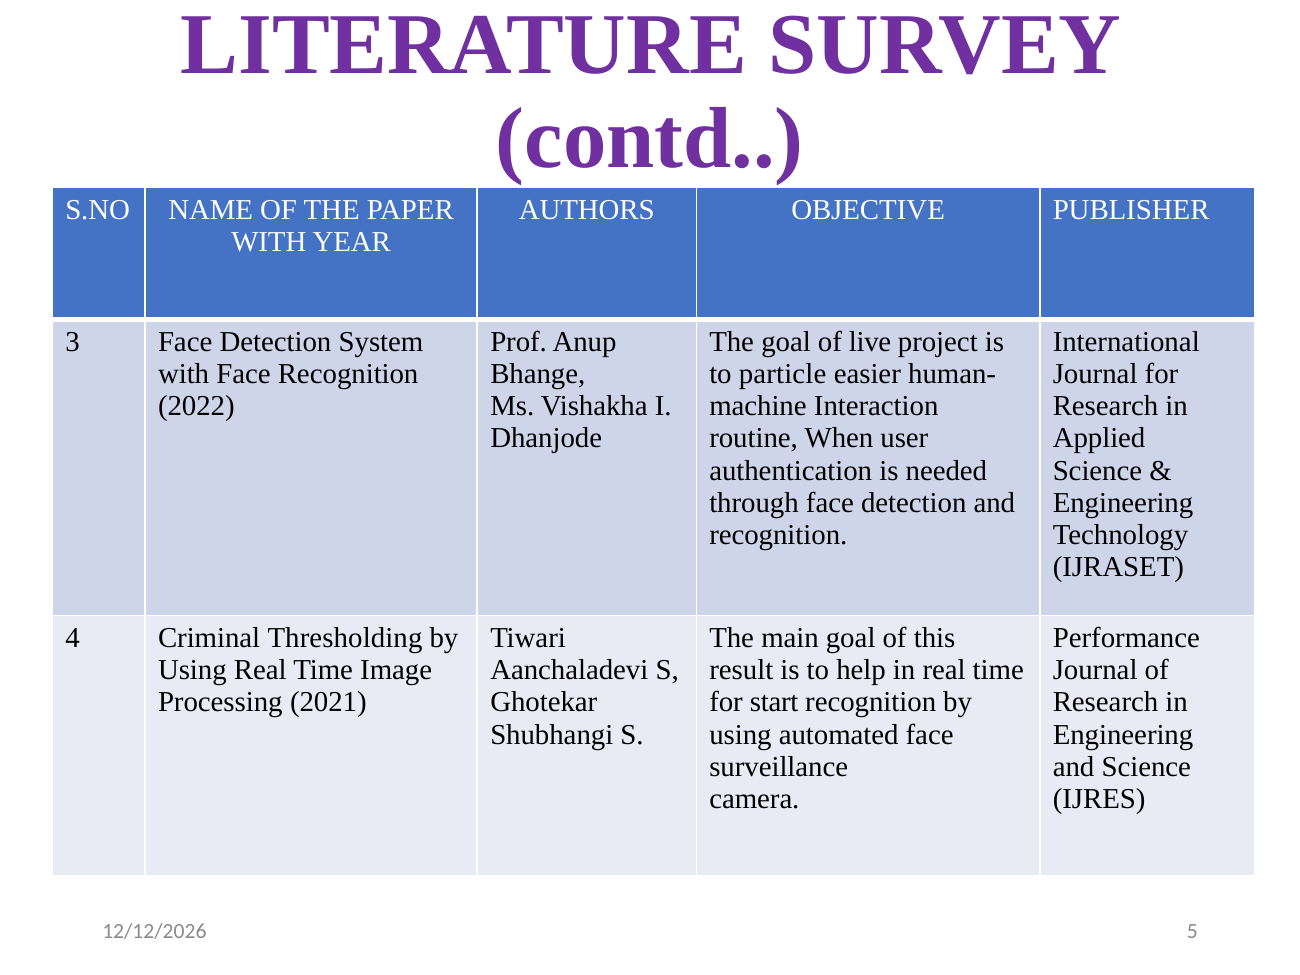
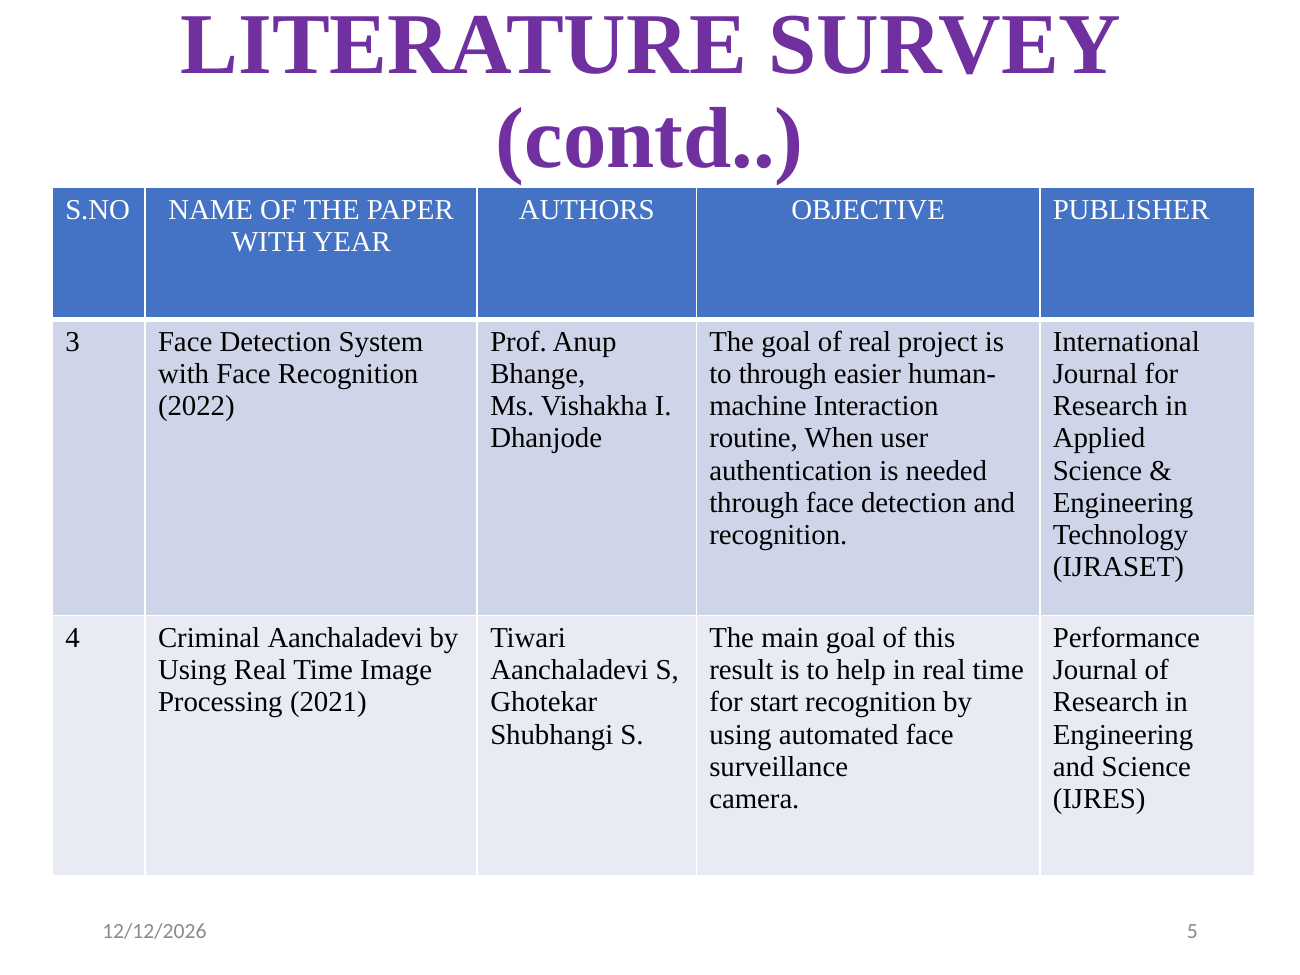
of live: live -> real
to particle: particle -> through
Criminal Thresholding: Thresholding -> Aanchaladevi
